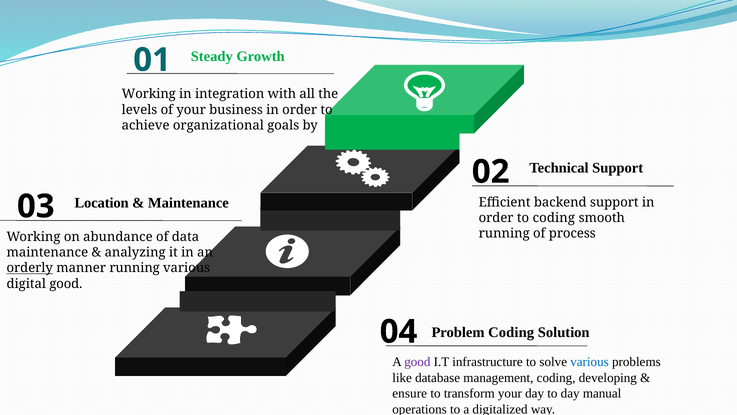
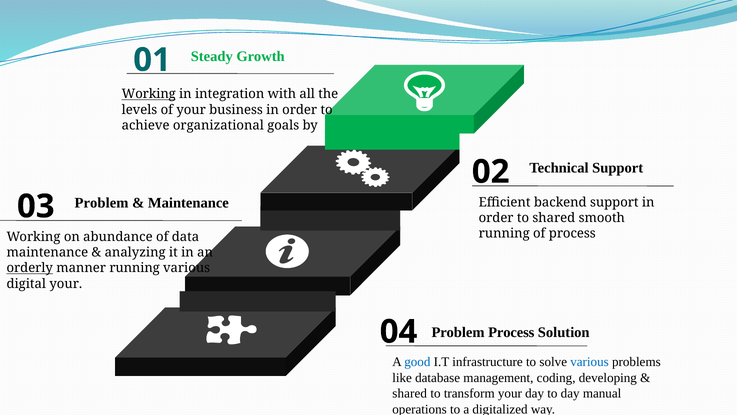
Working at (149, 94) underline: none -> present
03 Location: Location -> Problem
to coding: coding -> shared
digital good: good -> your
Problem Coding: Coding -> Process
good at (417, 362) colour: purple -> blue
ensure at (410, 393): ensure -> shared
